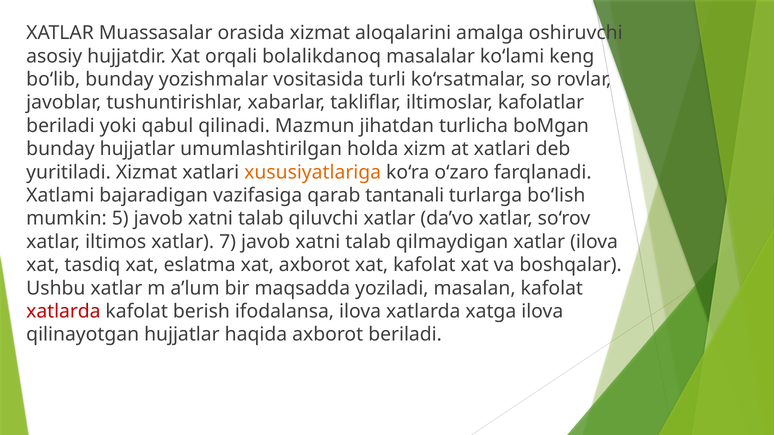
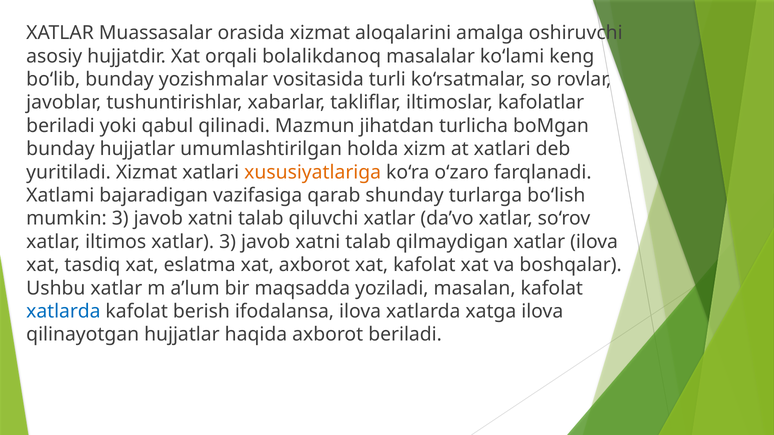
tantanali: tantanali -> shunday
mumkin 5: 5 -> 3
xatlar 7: 7 -> 3
xatlarda at (63, 312) colour: red -> blue
